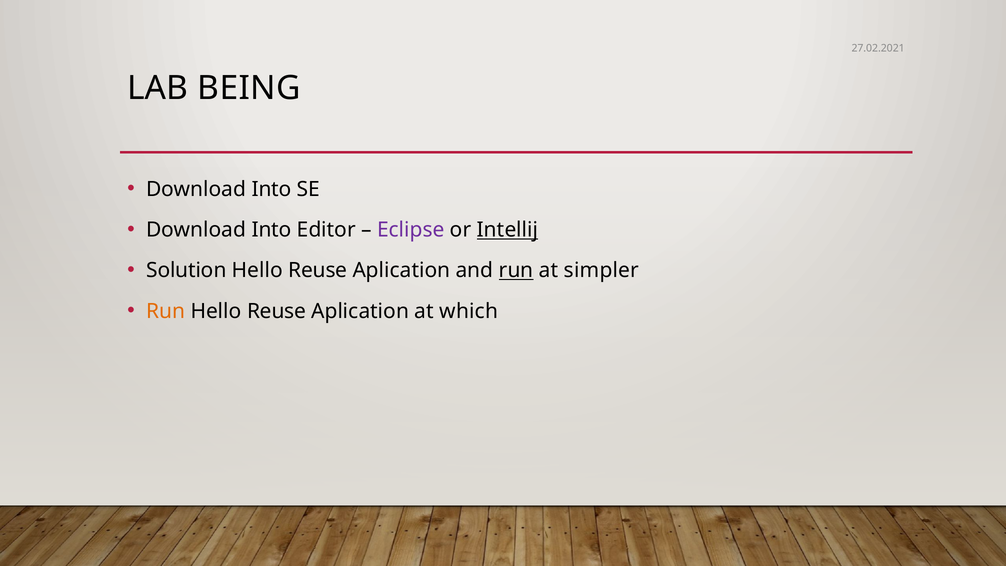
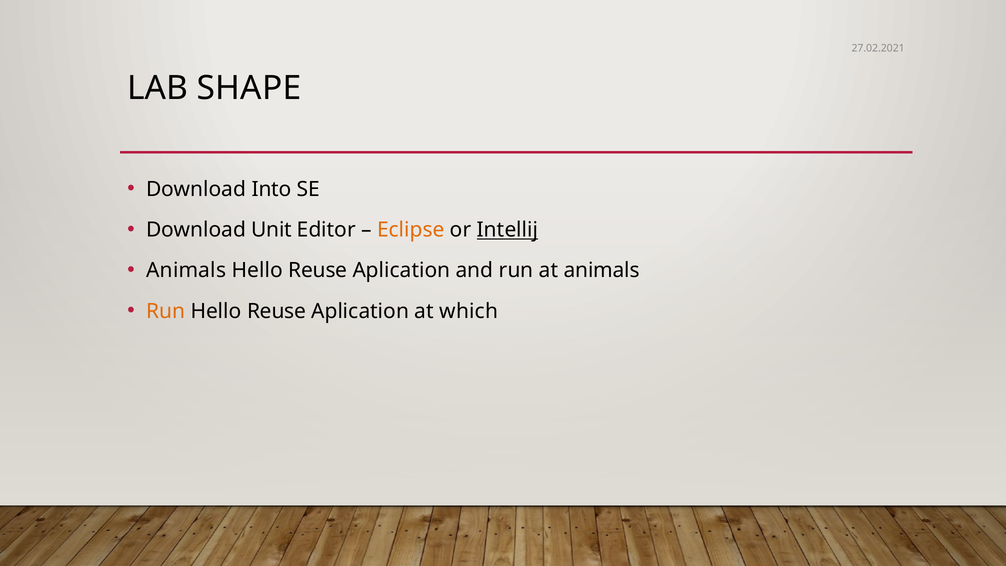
BEING: BEING -> SHAPE
Into at (272, 230): Into -> Unit
Eclipse colour: purple -> orange
Solution at (186, 270): Solution -> Animals
run at (516, 270) underline: present -> none
at simpler: simpler -> animals
